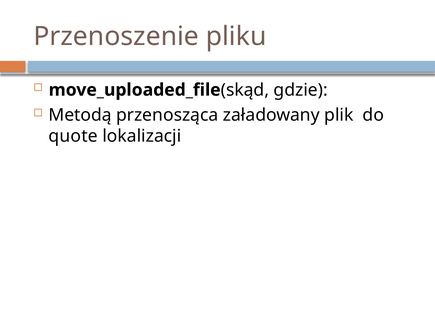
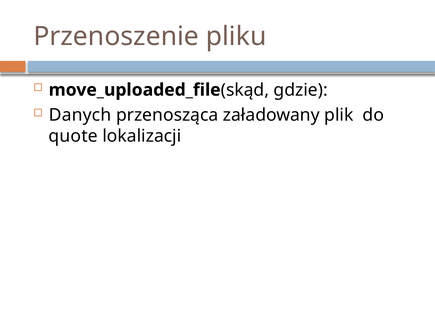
Metodą: Metodą -> Danych
